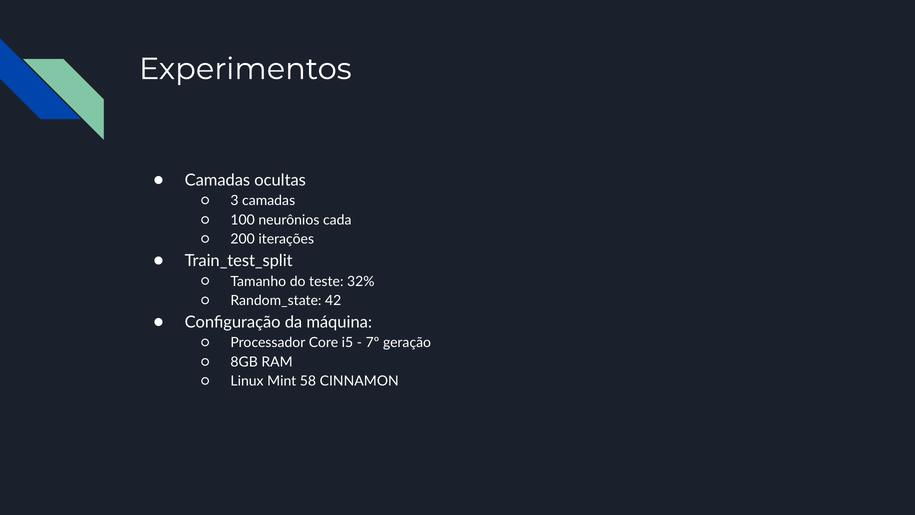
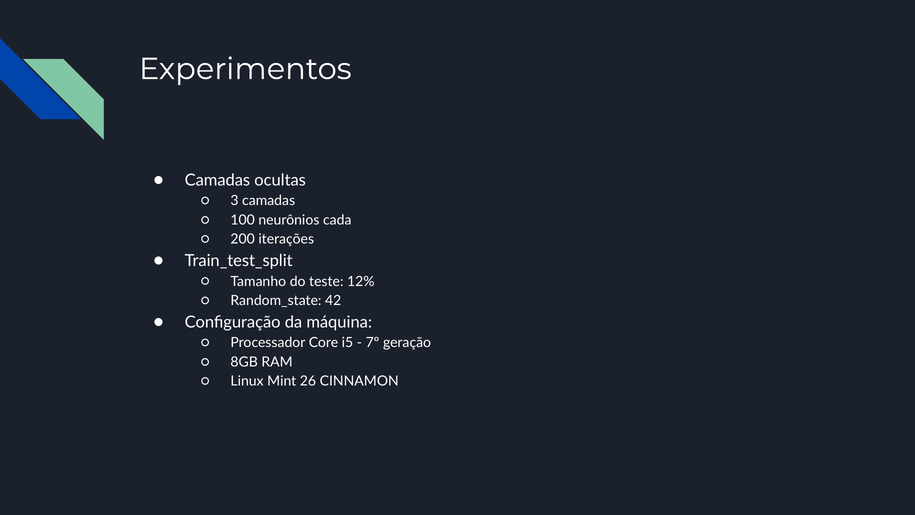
32%: 32% -> 12%
58: 58 -> 26
